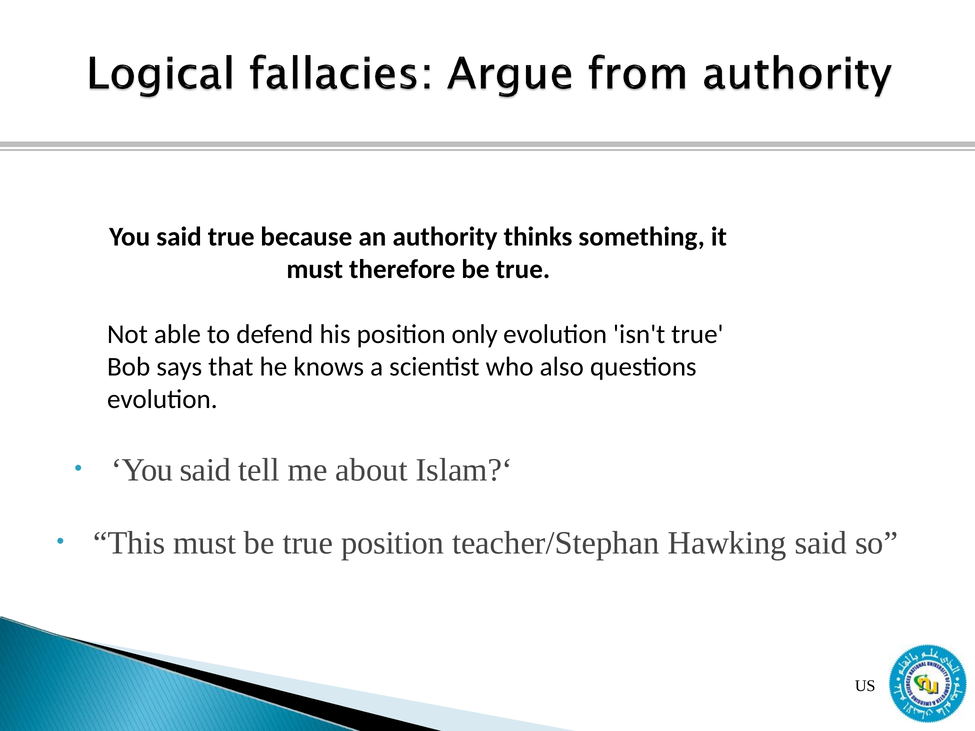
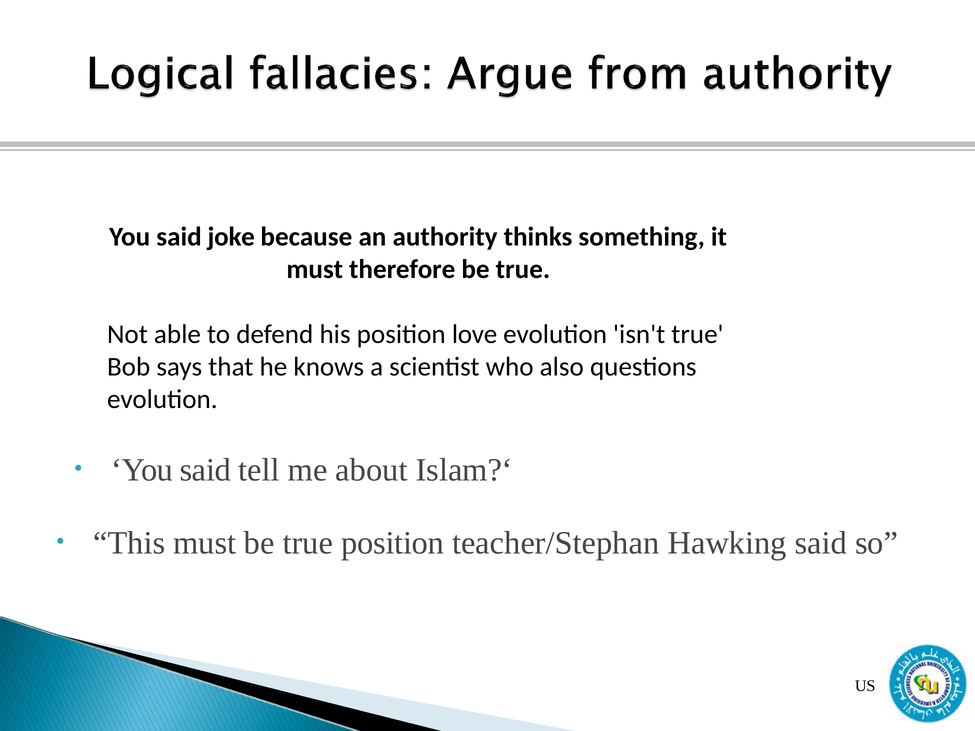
said true: true -> joke
only: only -> love
